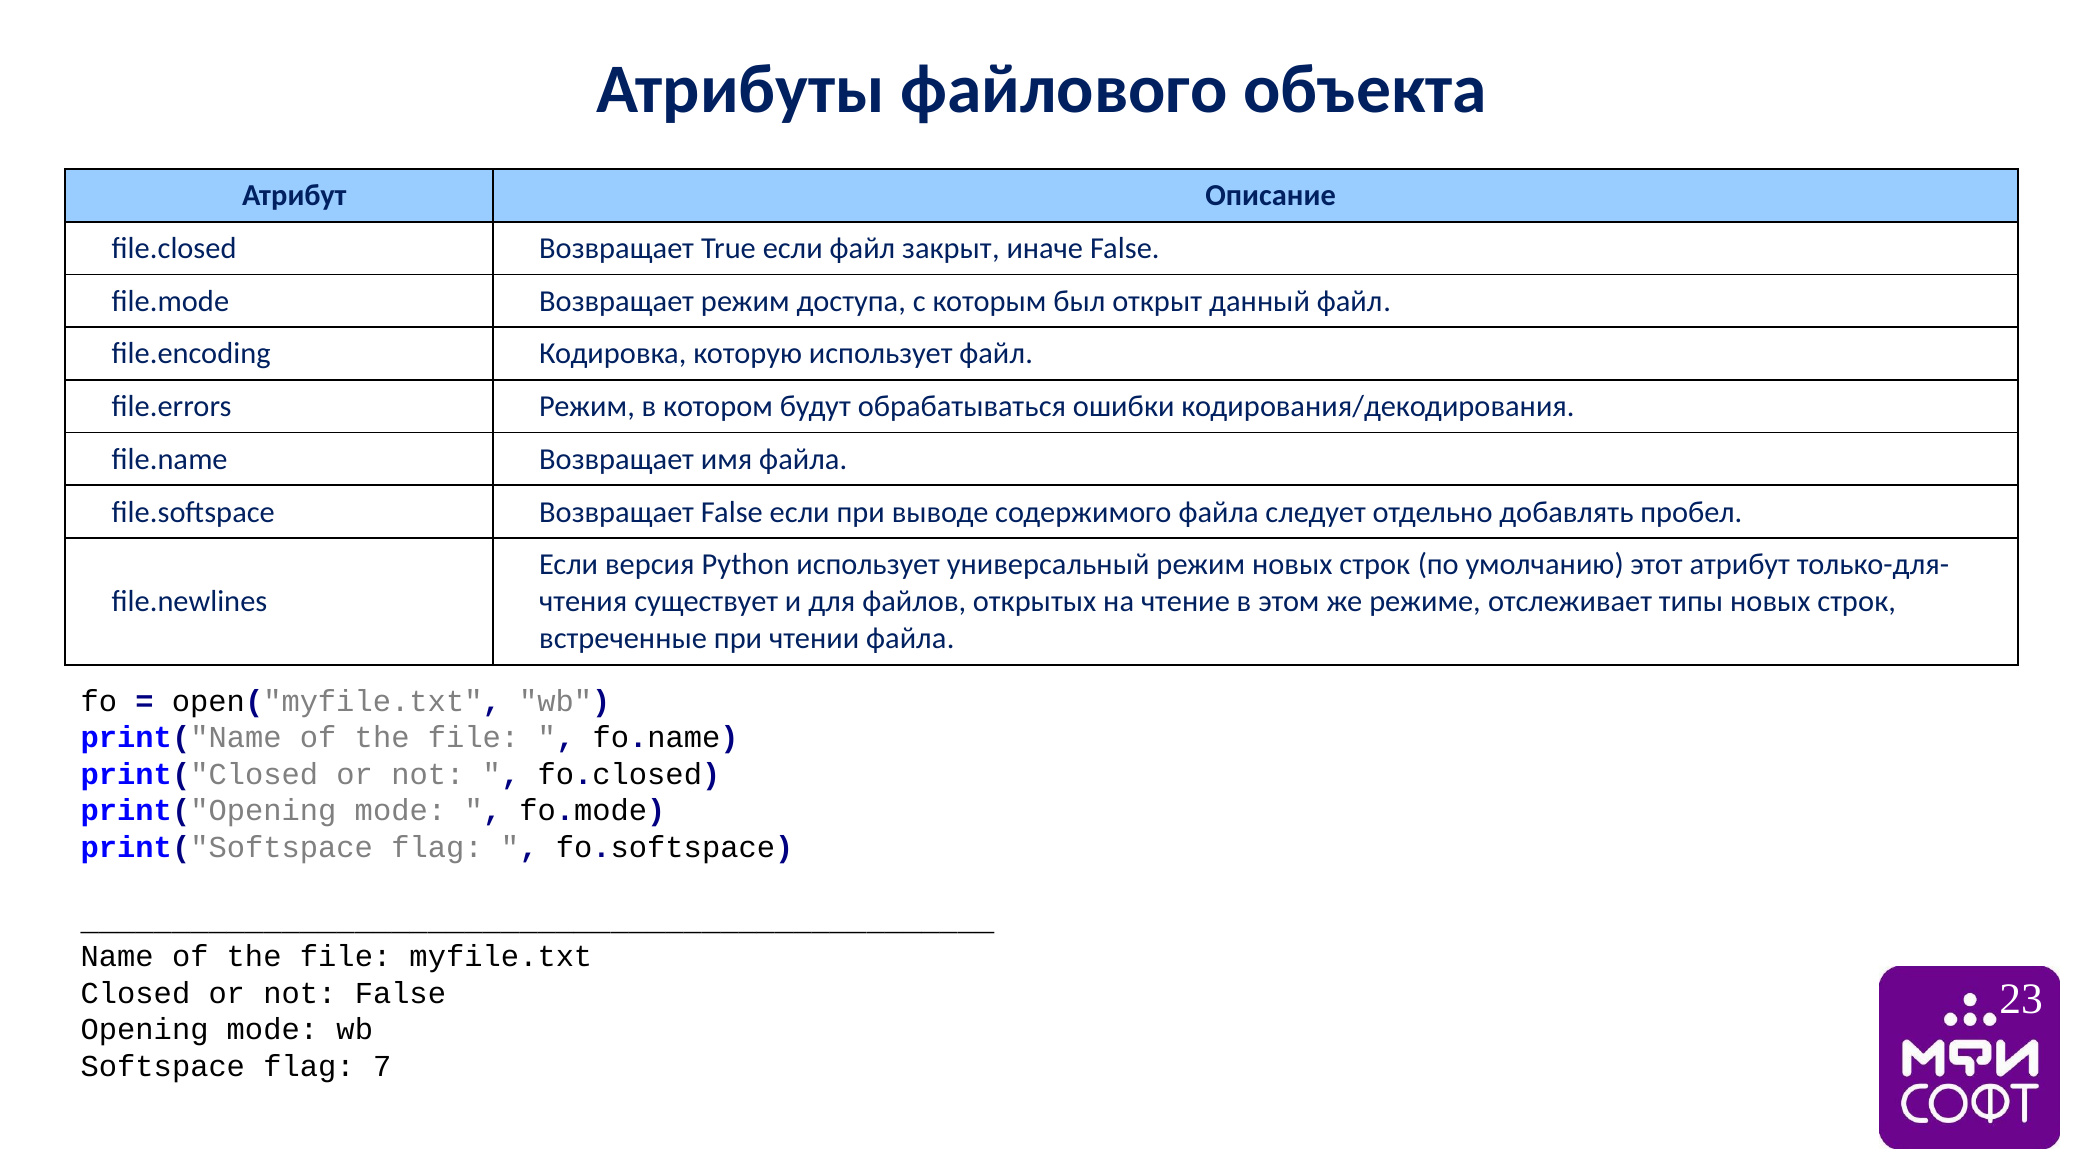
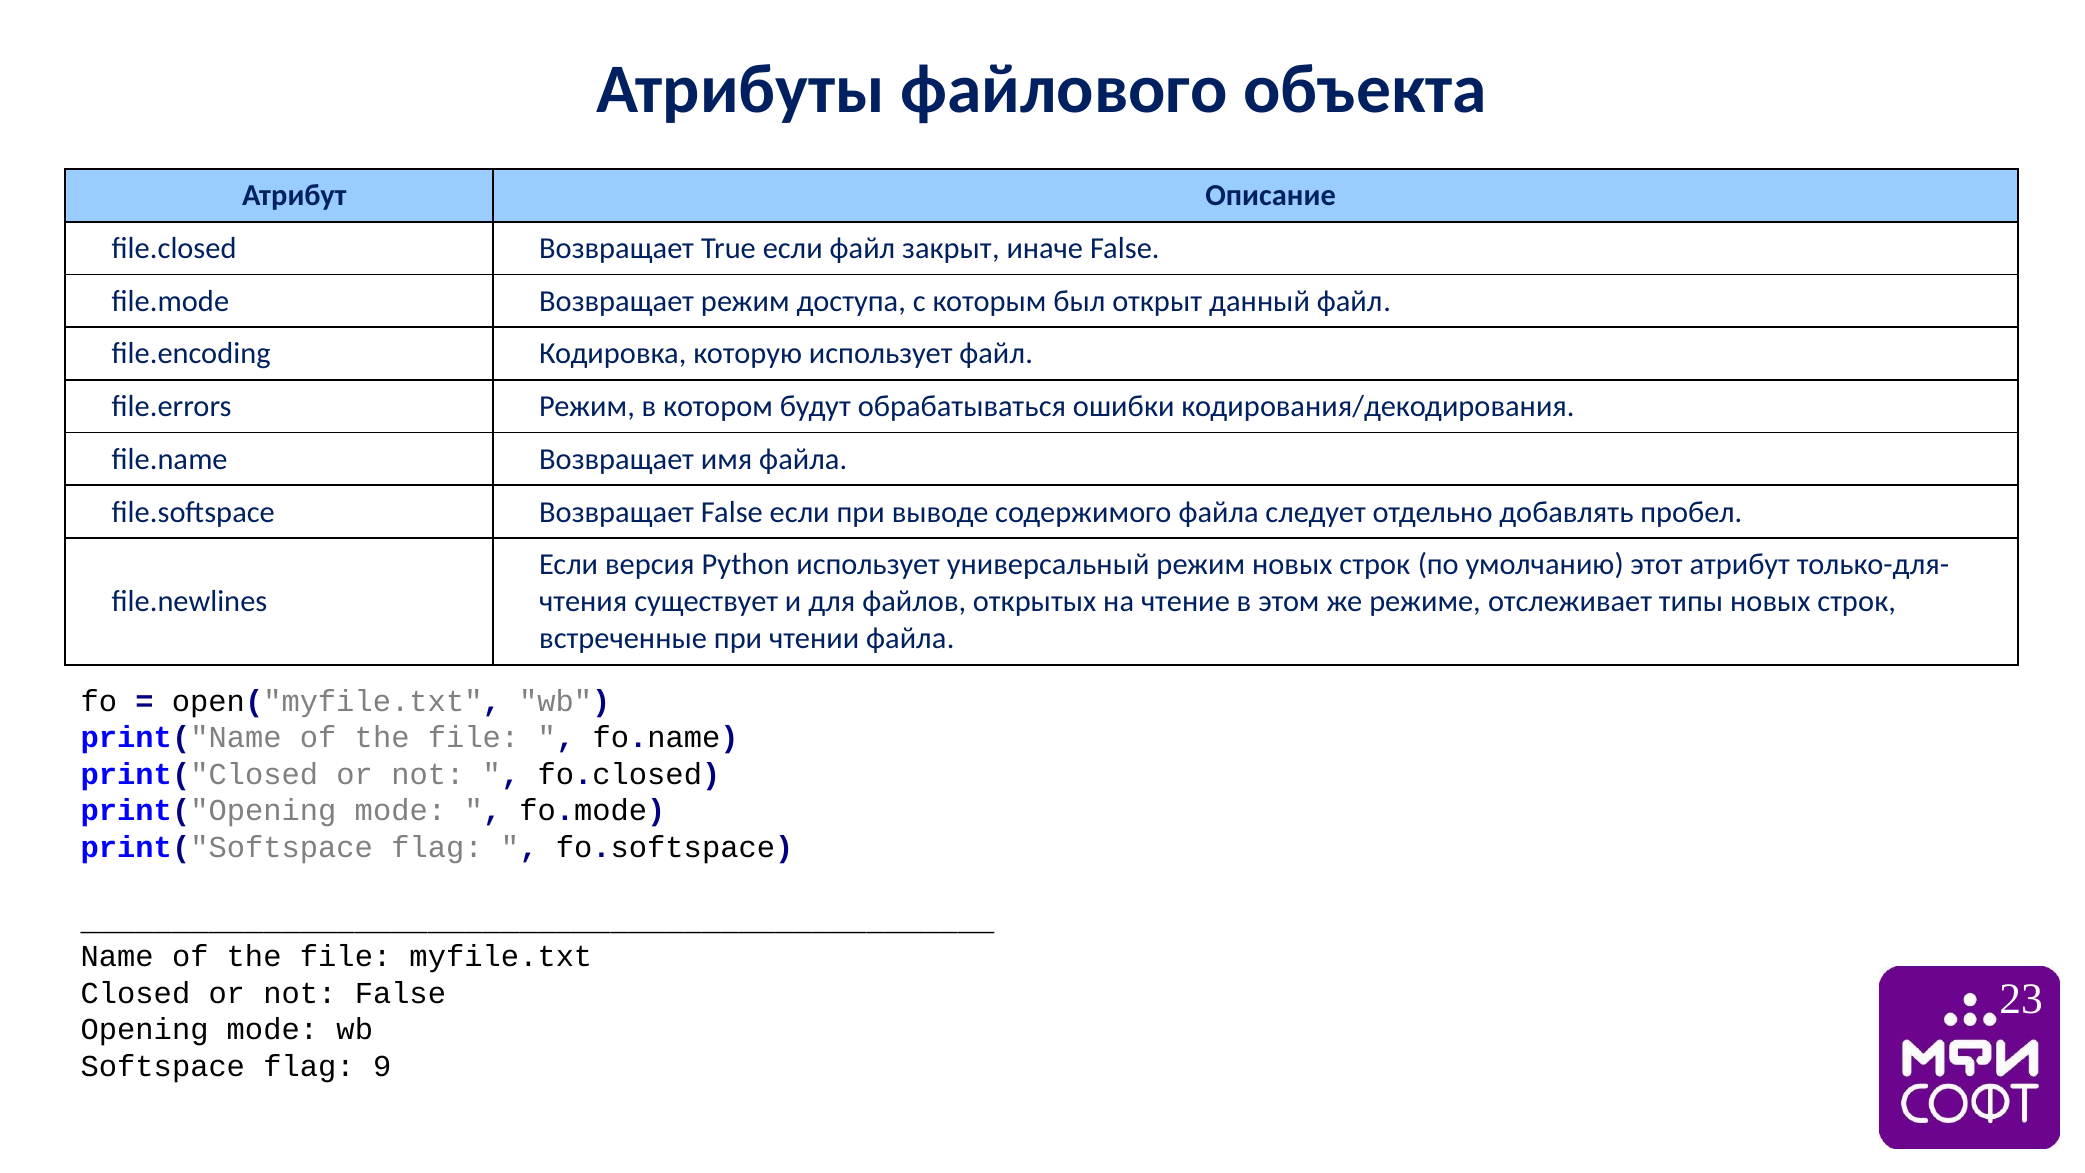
7: 7 -> 9
